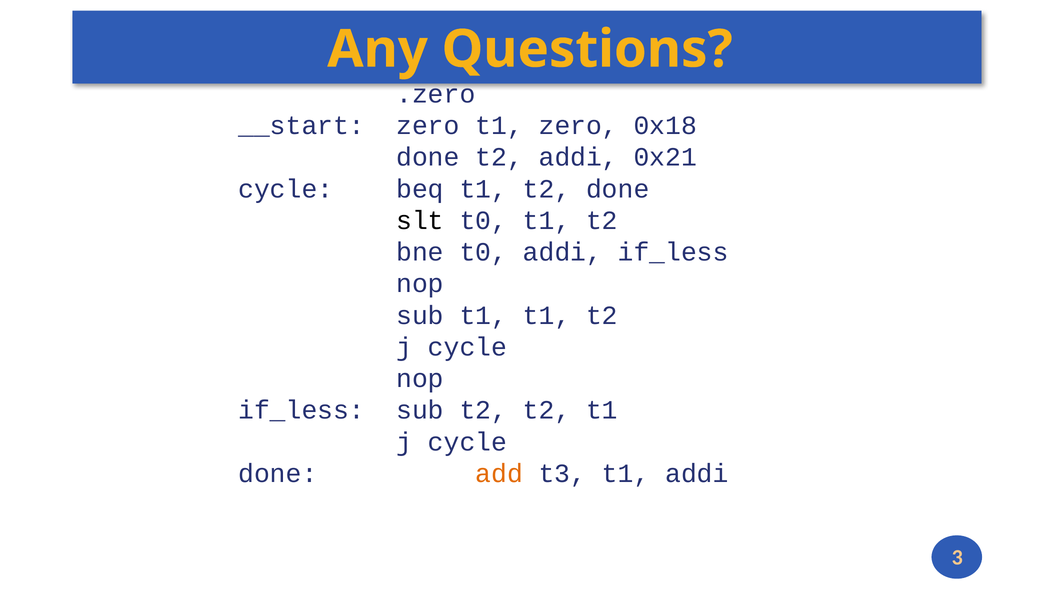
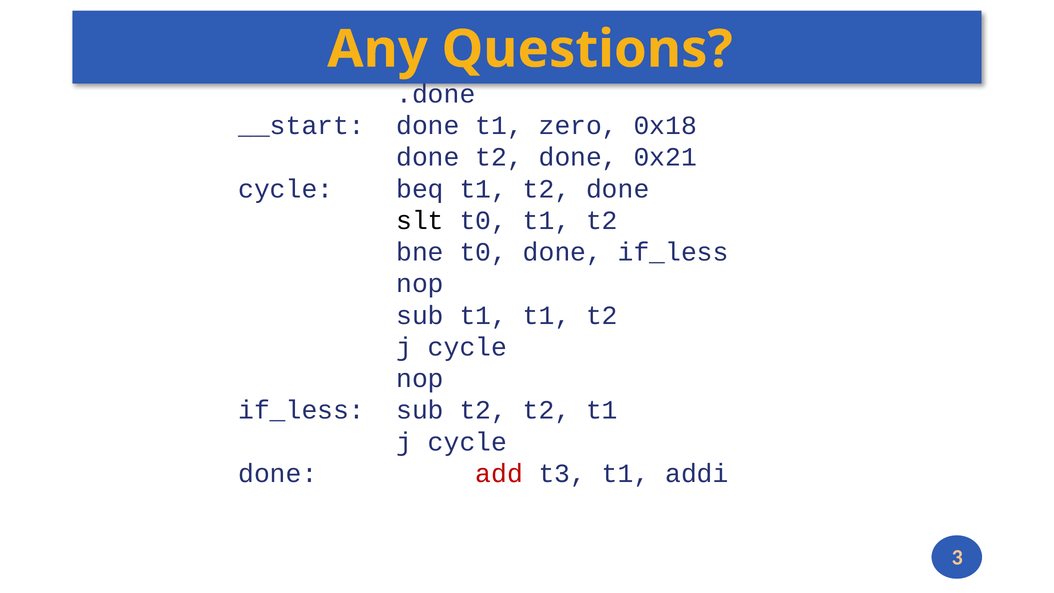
.zero: .zero -> .done
__start zero: zero -> done
addi at (578, 157): addi -> done
t0 addi: addi -> done
add colour: orange -> red
